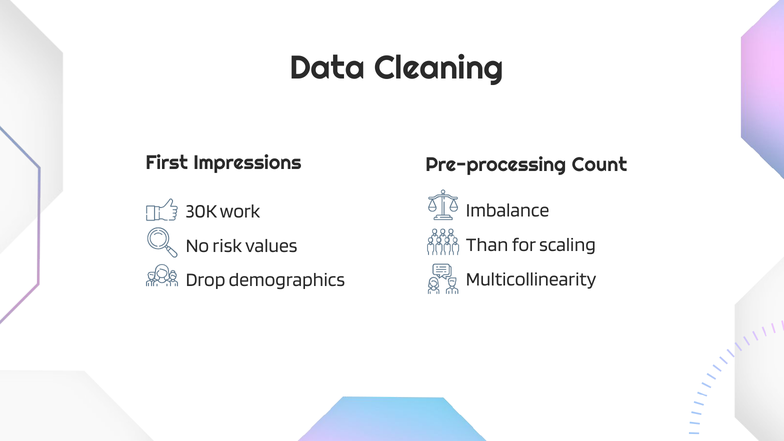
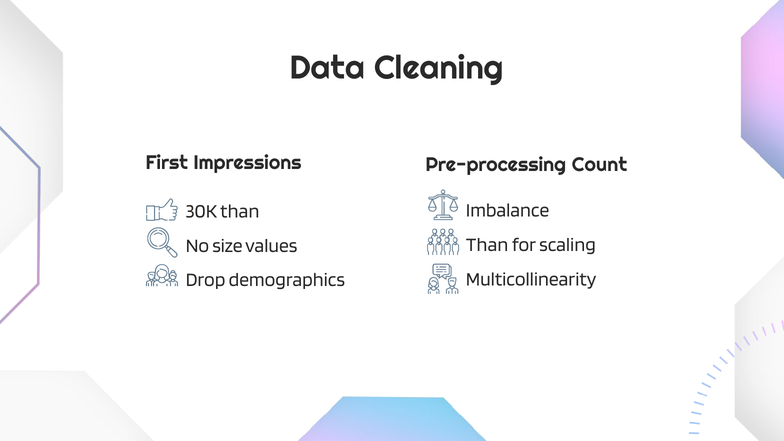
30K work: work -> than
risk: risk -> size
